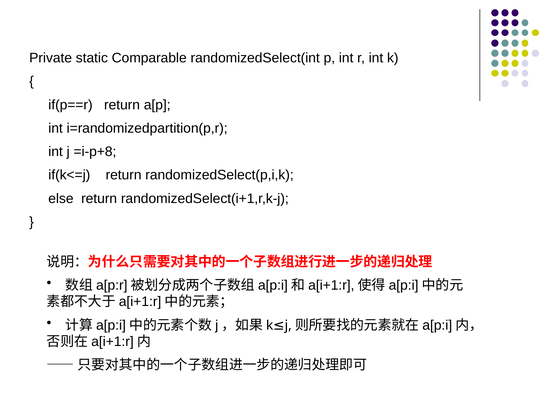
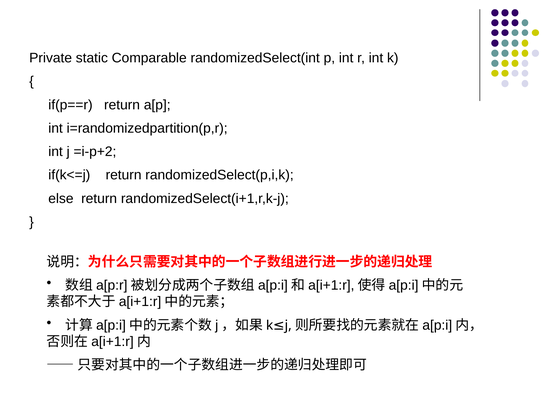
=i-p+8: =i-p+8 -> =i-p+2
